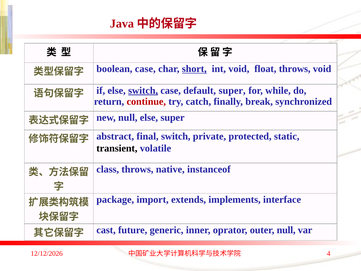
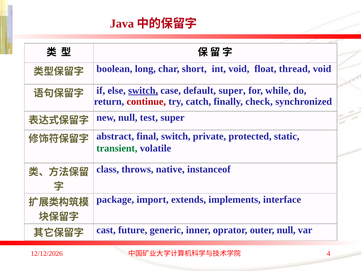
boolean case: case -> long
short underline: present -> none
float throws: throws -> thread
break: break -> check
null else: else -> test
transient colour: black -> green
